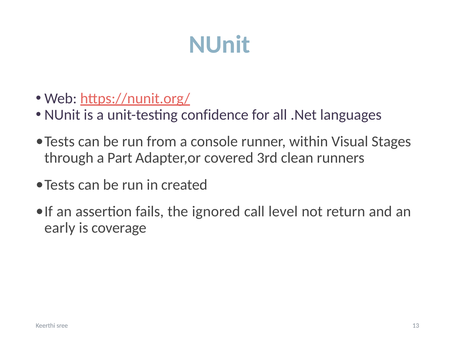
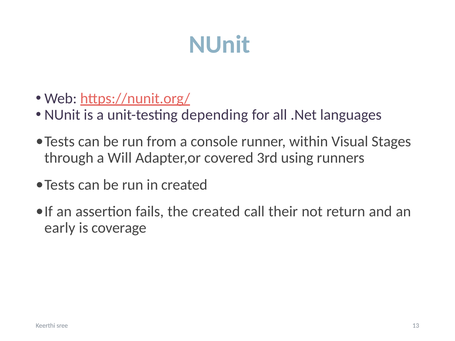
confidence: confidence -> depending
Part: Part -> Will
clean: clean -> using
the ignored: ignored -> created
level: level -> their
